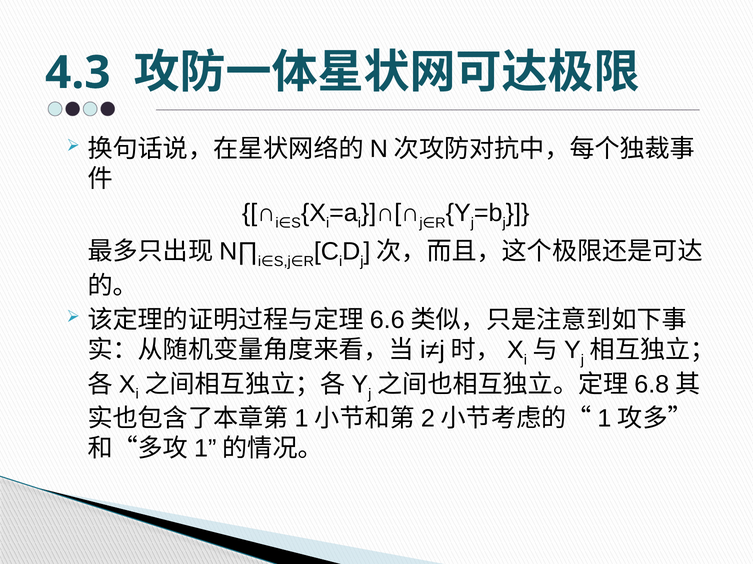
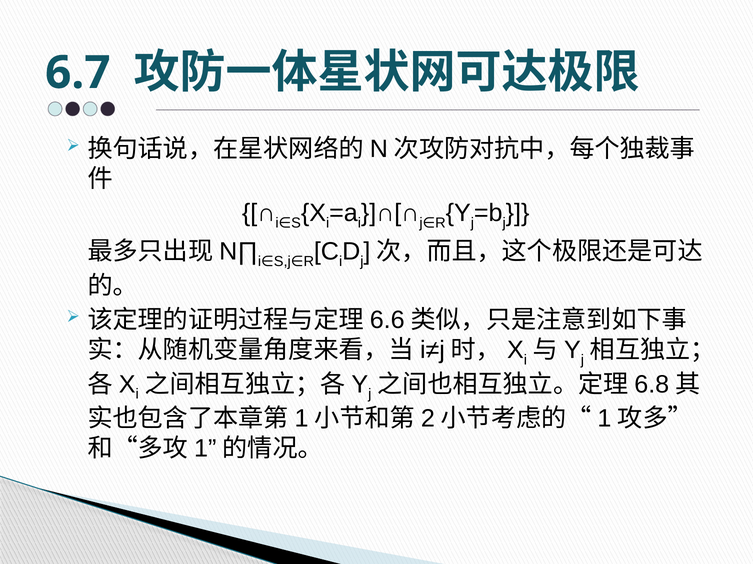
4.3: 4.3 -> 6.7
